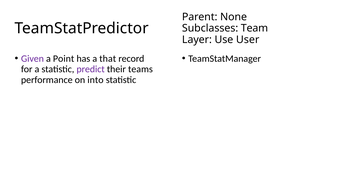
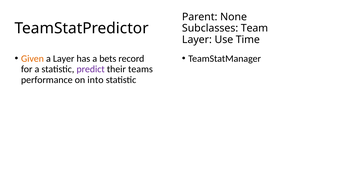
User: User -> Time
Given colour: purple -> orange
a Point: Point -> Layer
that: that -> bets
